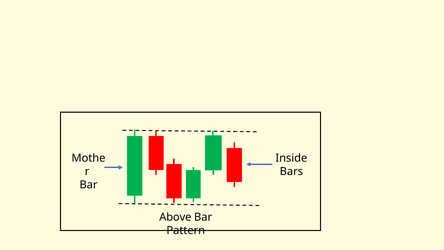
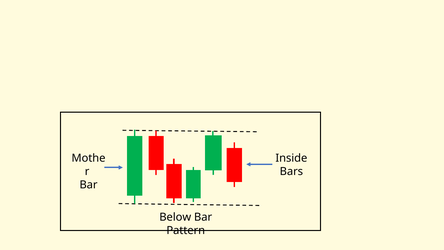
Above: Above -> Below
